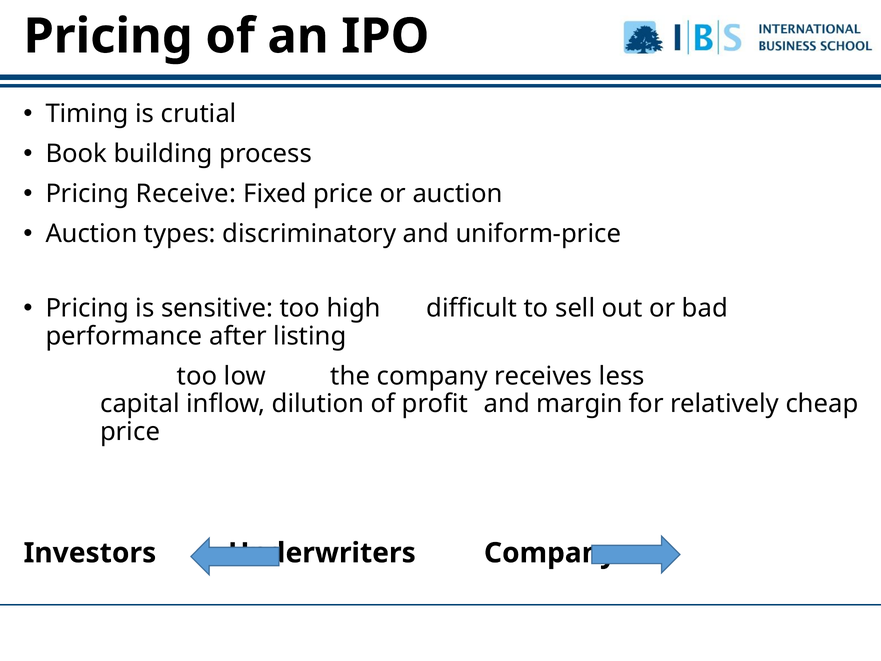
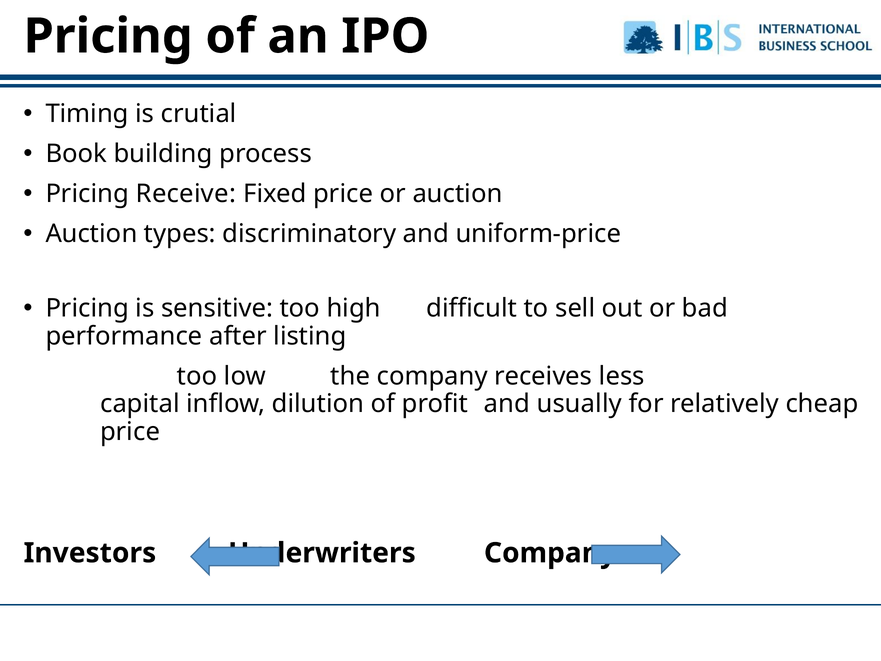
margin: margin -> usually
